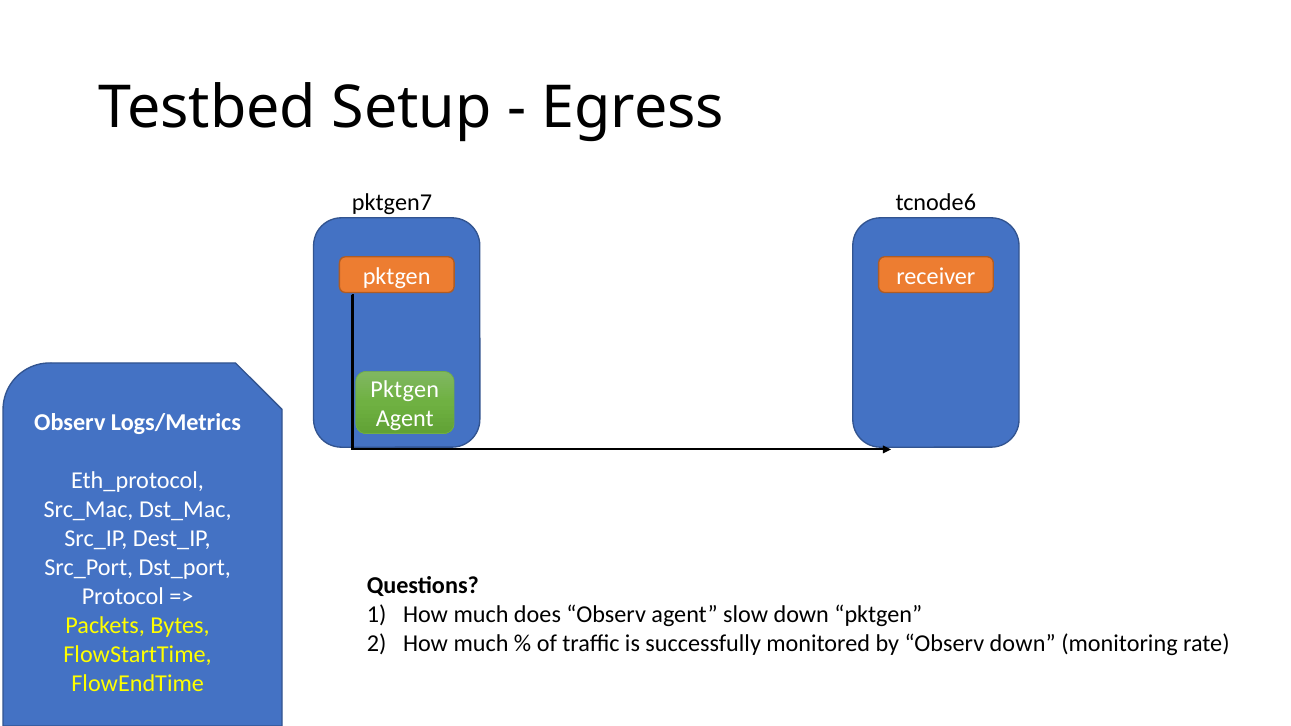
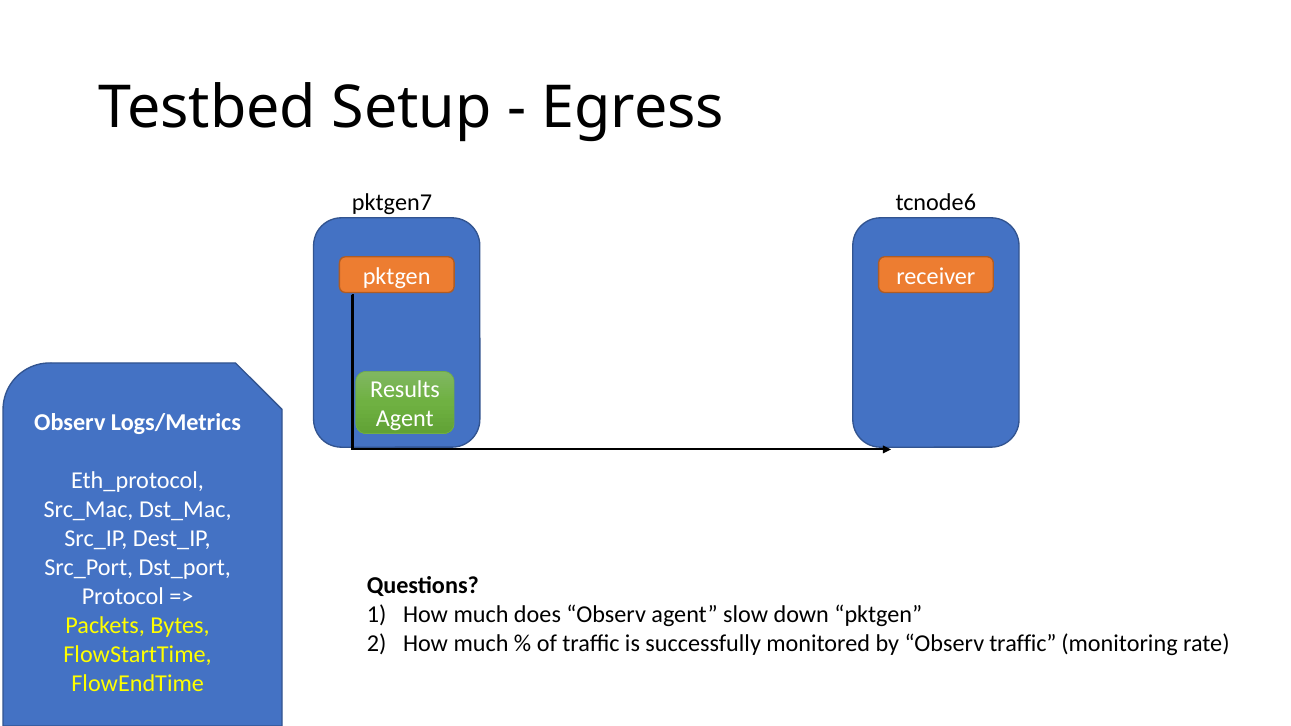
Pktgen at (405, 390): Pktgen -> Results
Observ down: down -> traffic
